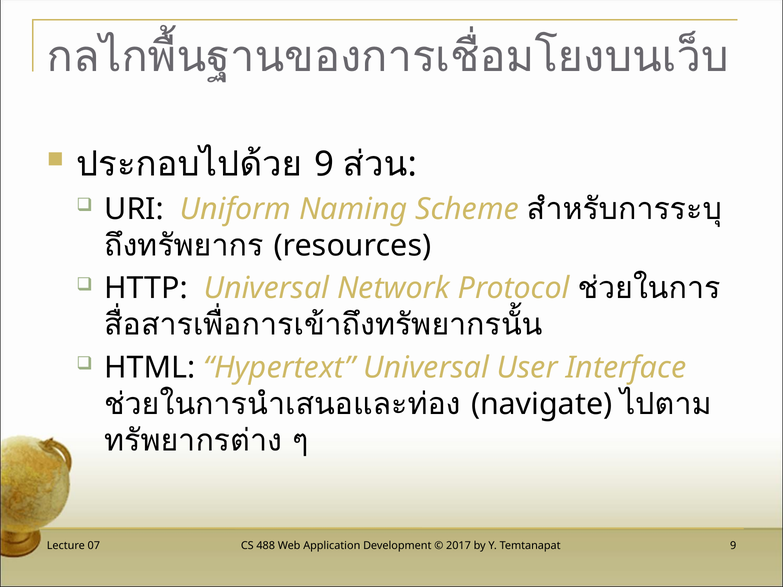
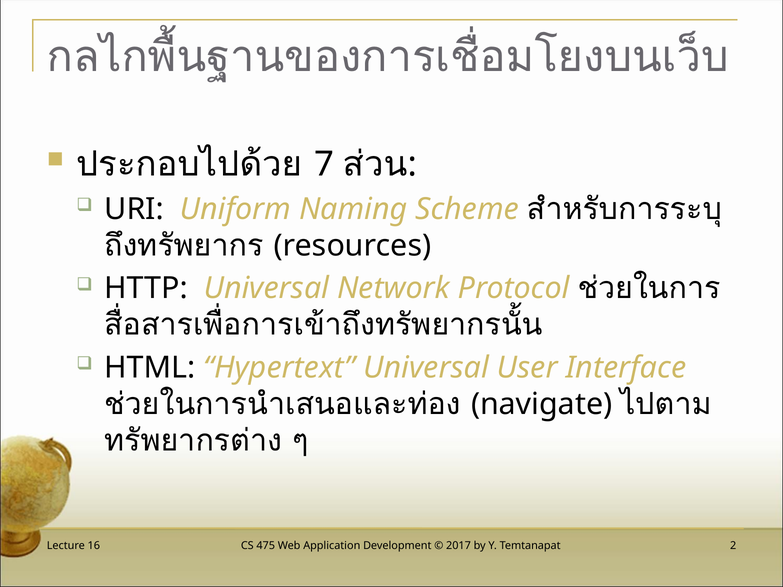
9 at (324, 164): 9 -> 7
07: 07 -> 16
488: 488 -> 475
Temtanapat 9: 9 -> 2
